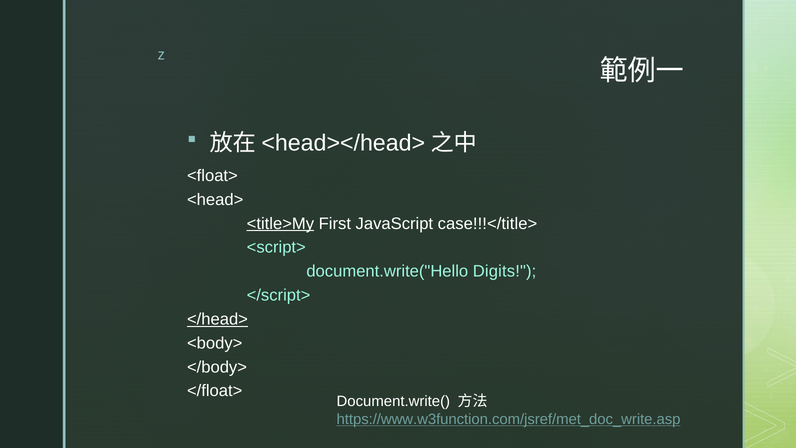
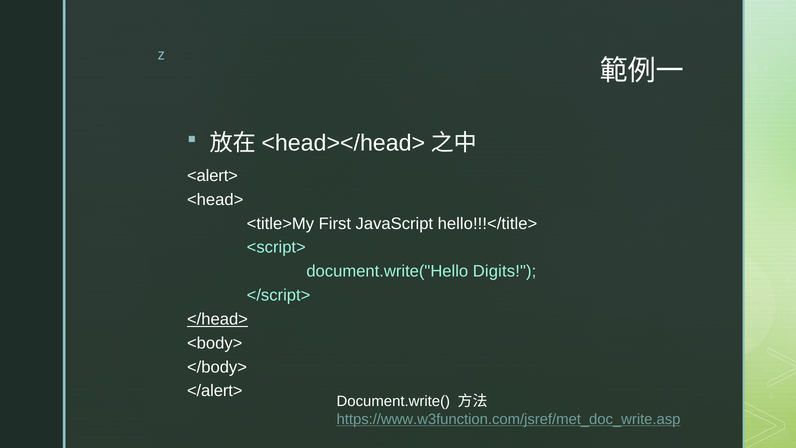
<float>: <float> -> <alert>
<title>My underline: present -> none
case!!!</title>: case!!!</title> -> hello!!!</title>
</float>: </float> -> </alert>
